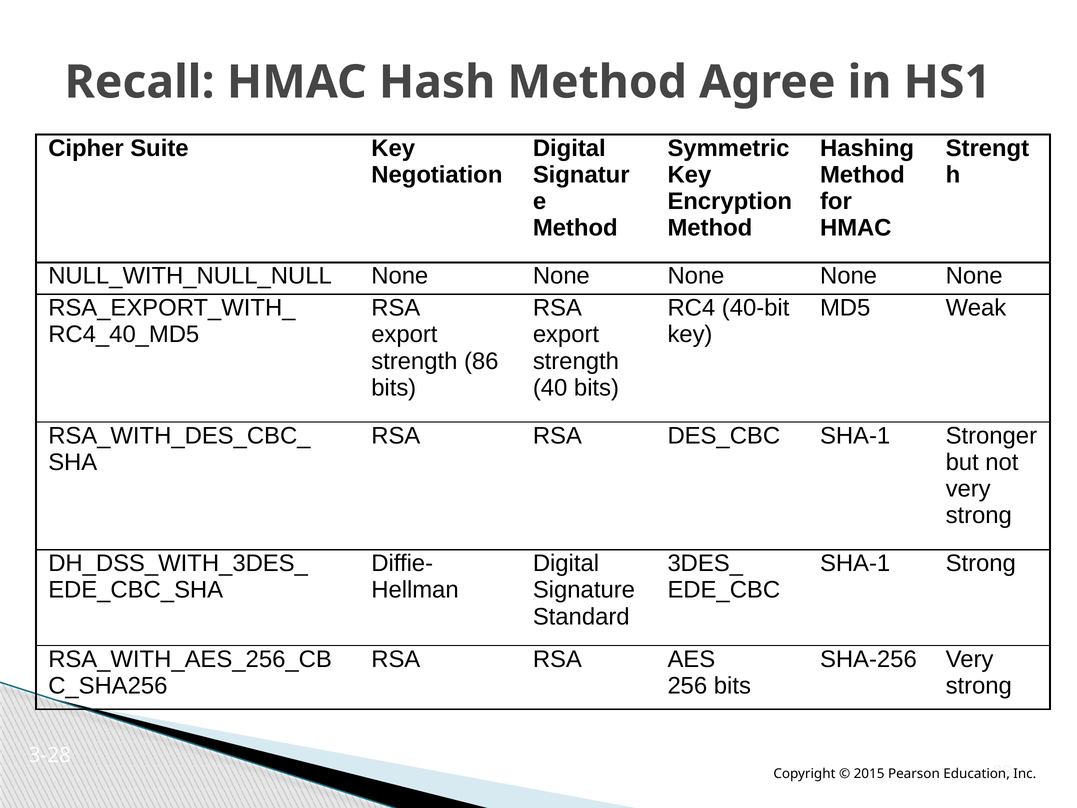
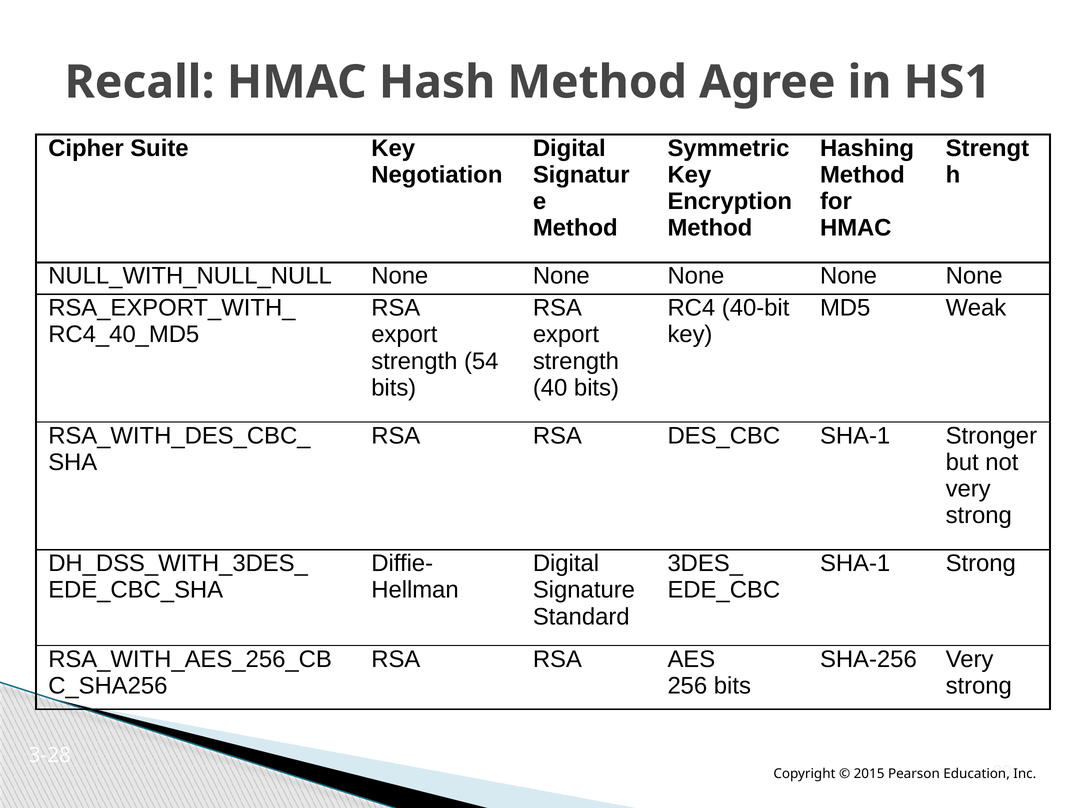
86: 86 -> 54
